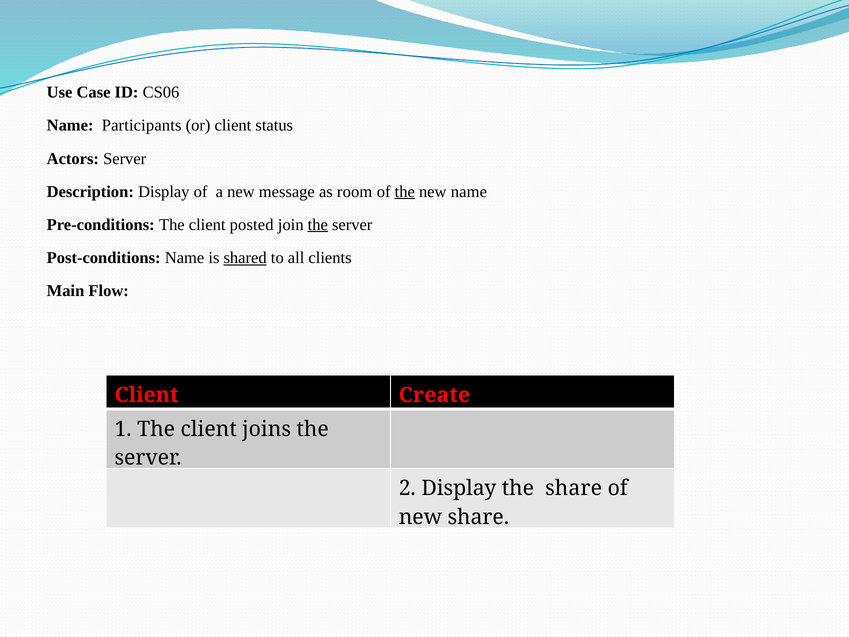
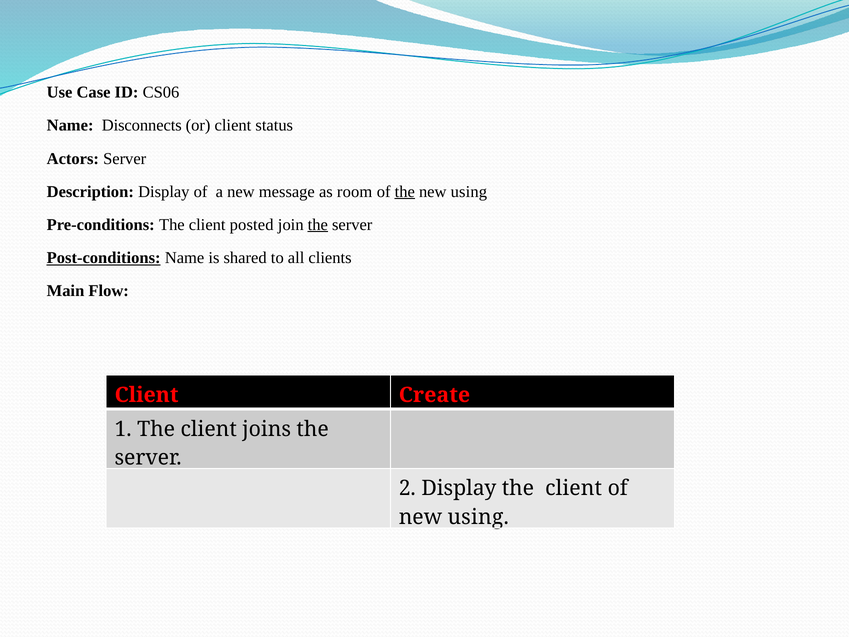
Participants: Participants -> Disconnects
name at (469, 192): name -> using
Post-conditions underline: none -> present
shared underline: present -> none
Display the share: share -> client
share at (478, 517): share -> using
